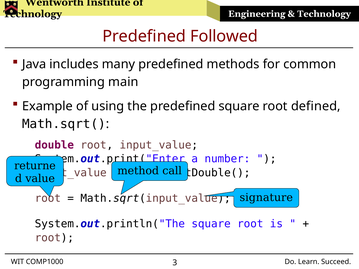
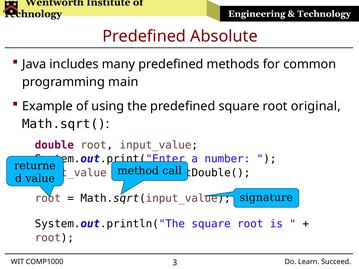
Followed: Followed -> Absolute
defined: defined -> original
